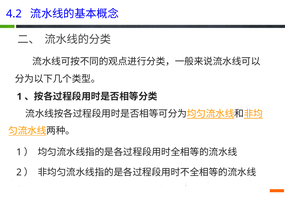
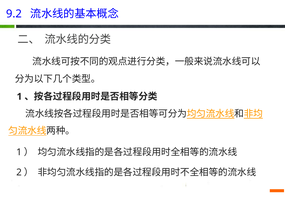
4.2: 4.2 -> 9.2
